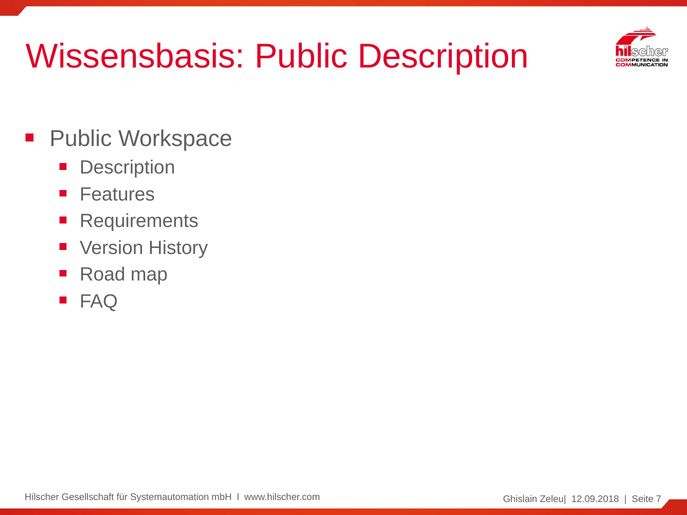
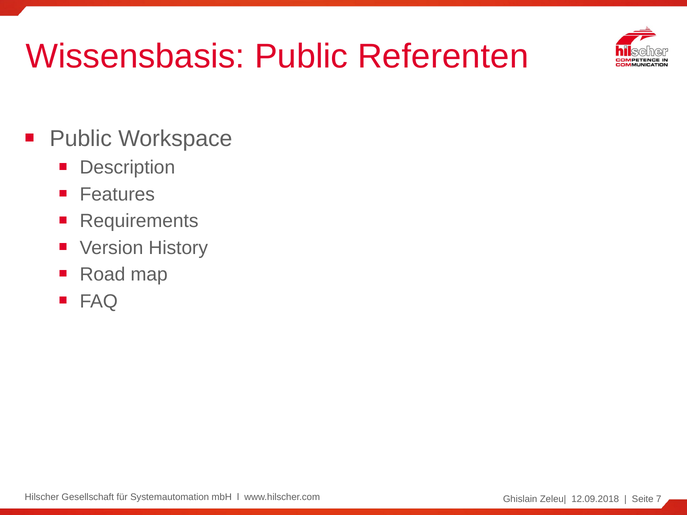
Public Description: Description -> Referenten
